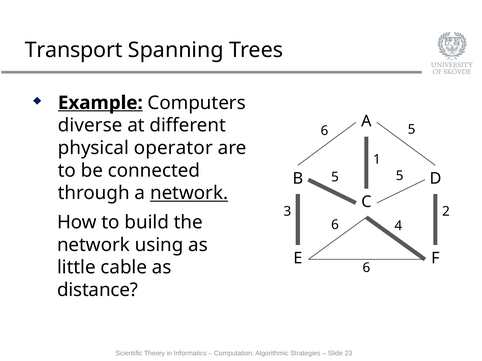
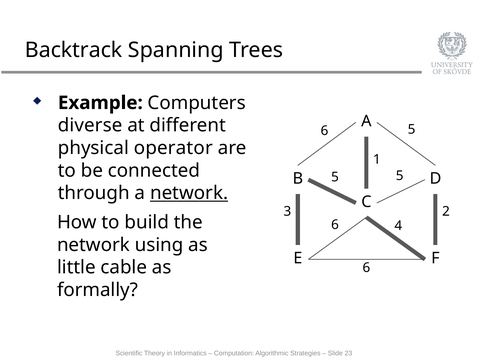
Transport: Transport -> Backtrack
Example underline: present -> none
distance: distance -> formally
